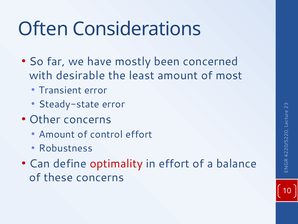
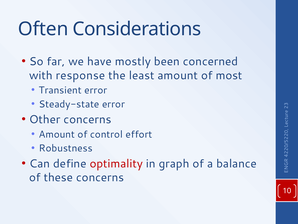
desirable: desirable -> response
in effort: effort -> graph
